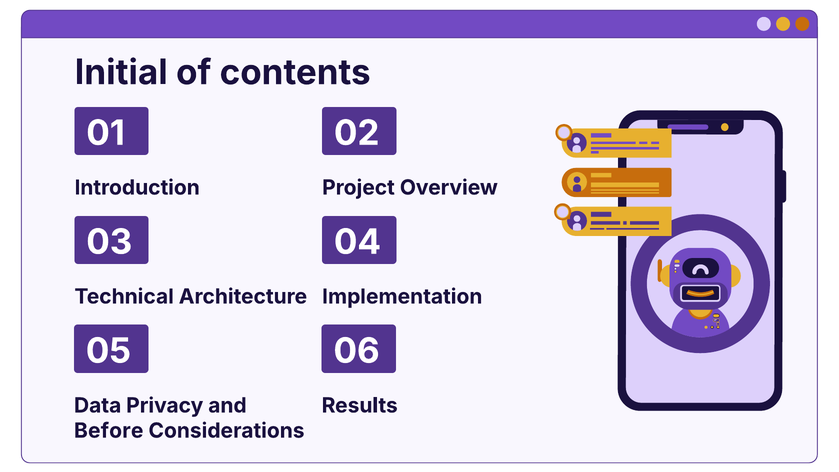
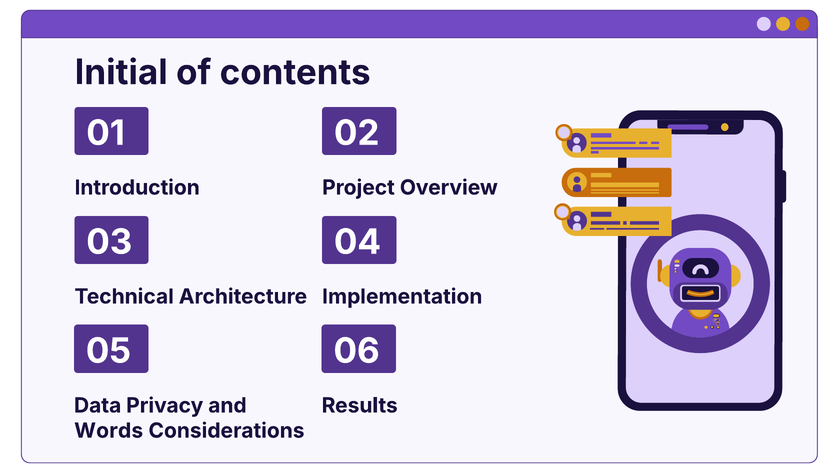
Before: Before -> Words
